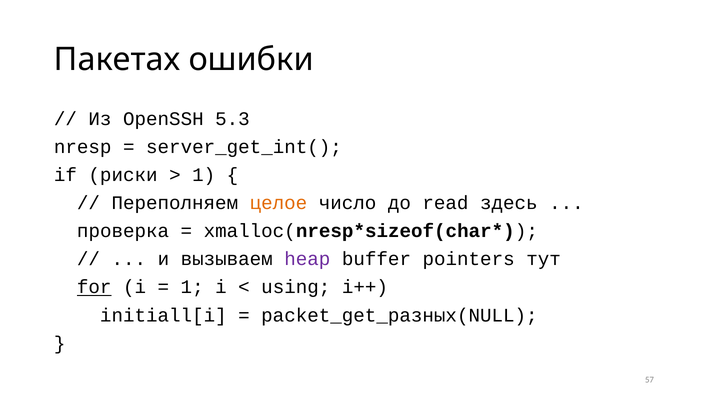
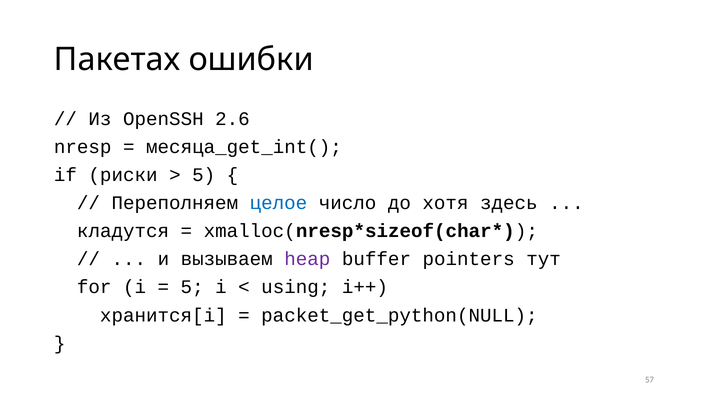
5.3: 5.3 -> 2.6
server_get_int(: server_get_int( -> месяца_get_int(
1 at (204, 175): 1 -> 5
целое colour: orange -> blue
read: read -> хотя
проверка: проверка -> кладутся
for underline: present -> none
1 at (192, 287): 1 -> 5
initiall[i: initiall[i -> хранится[i
packet_get_разных(NULL: packet_get_разных(NULL -> packet_get_python(NULL
